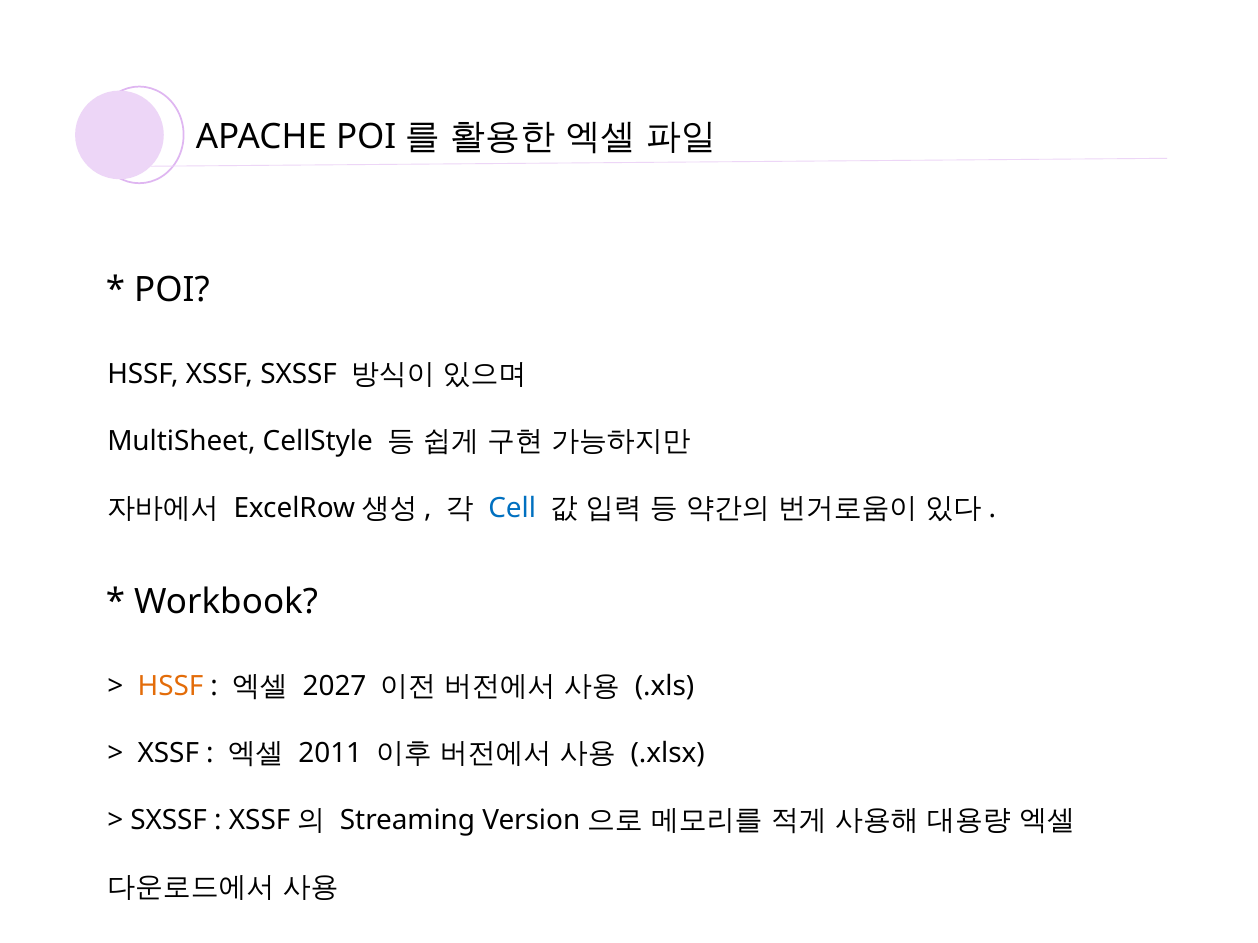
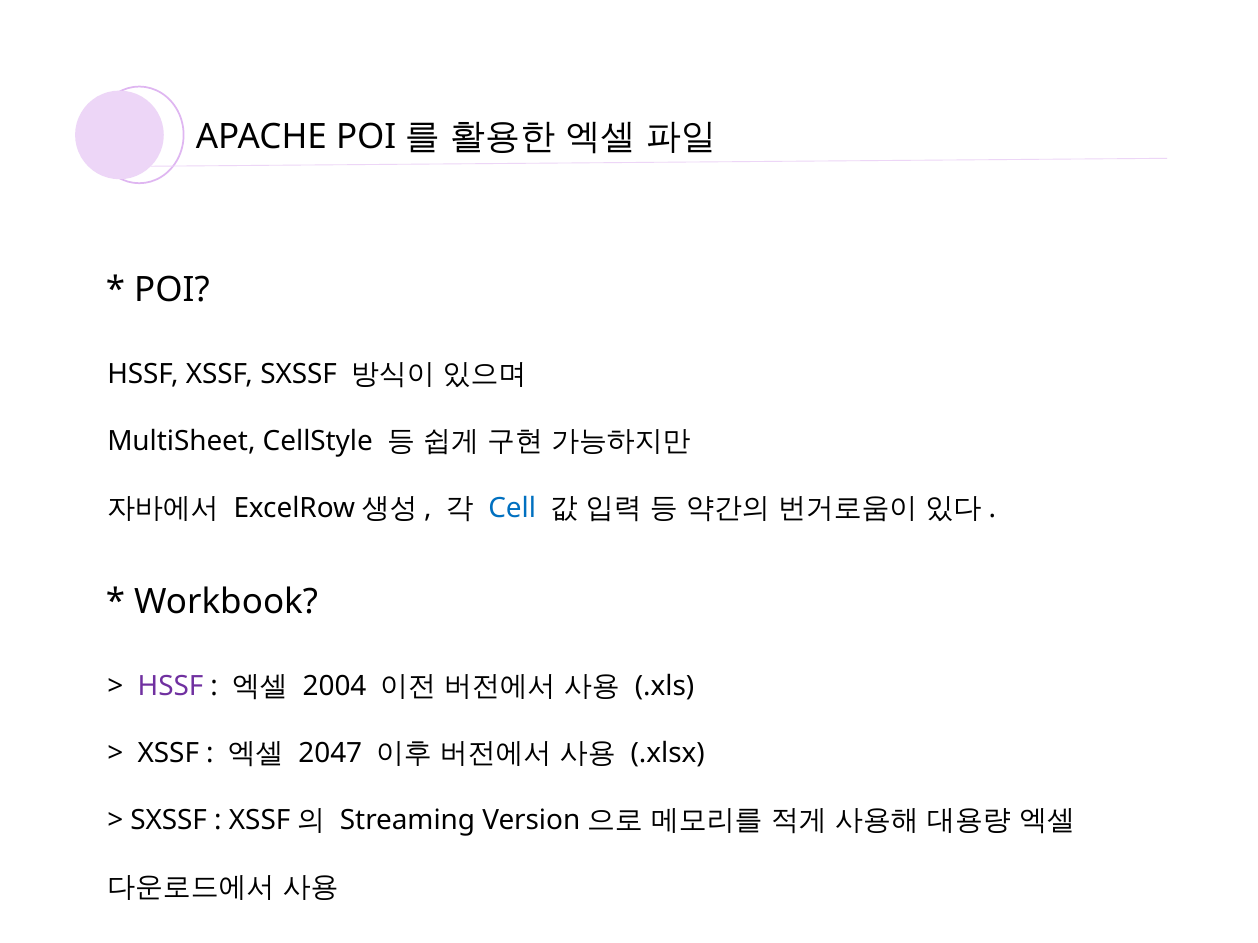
HSSF at (170, 686) colour: orange -> purple
2027: 2027 -> 2004
2011: 2011 -> 2047
